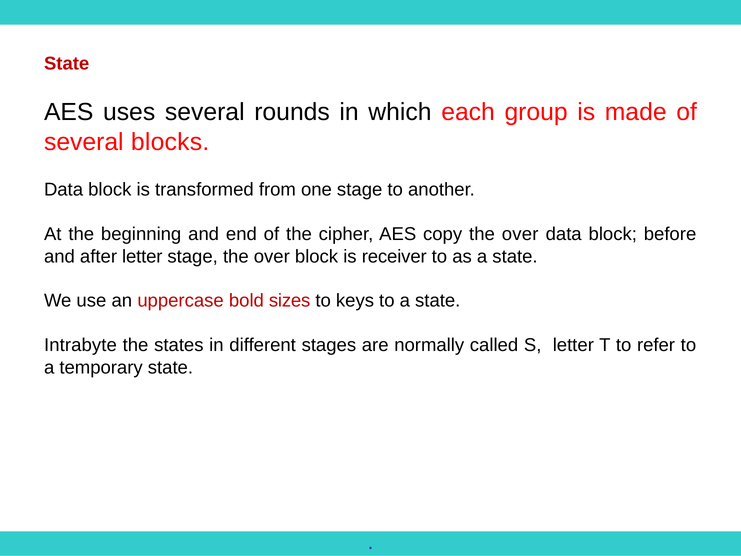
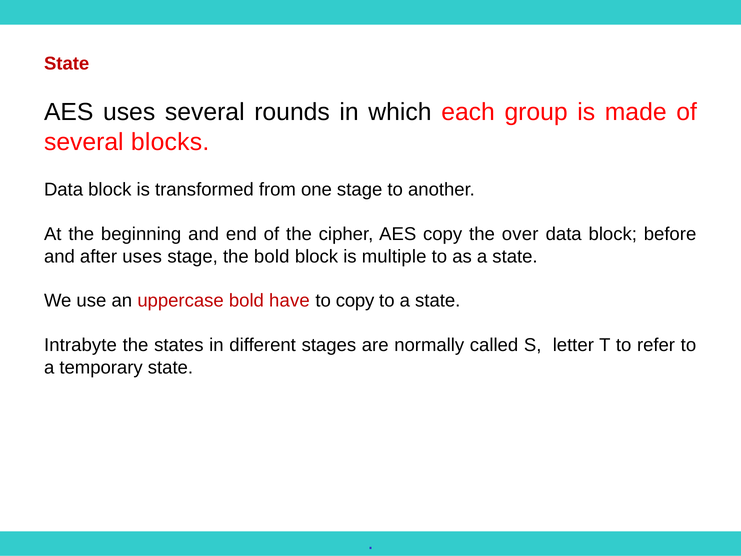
after letter: letter -> uses
stage the over: over -> bold
receiver: receiver -> multiple
sizes: sizes -> have
to keys: keys -> copy
